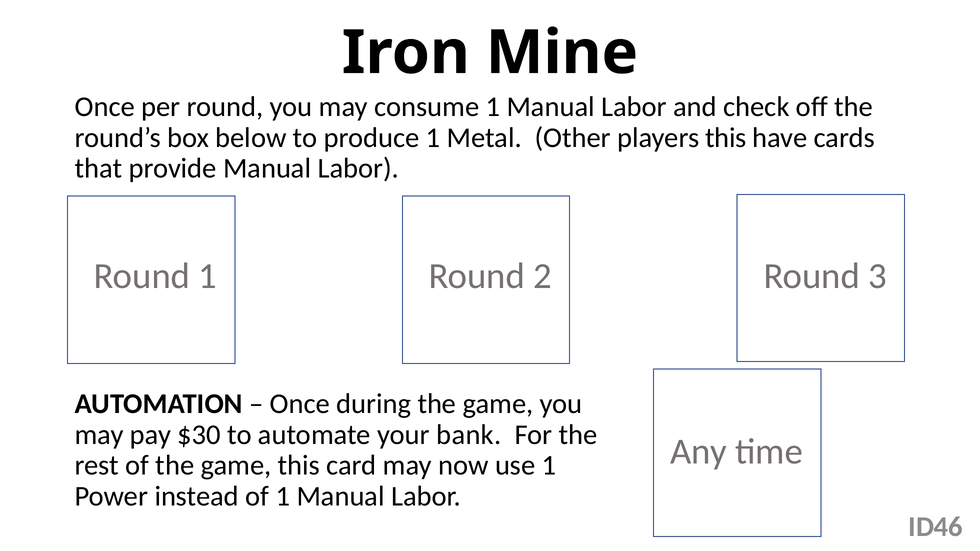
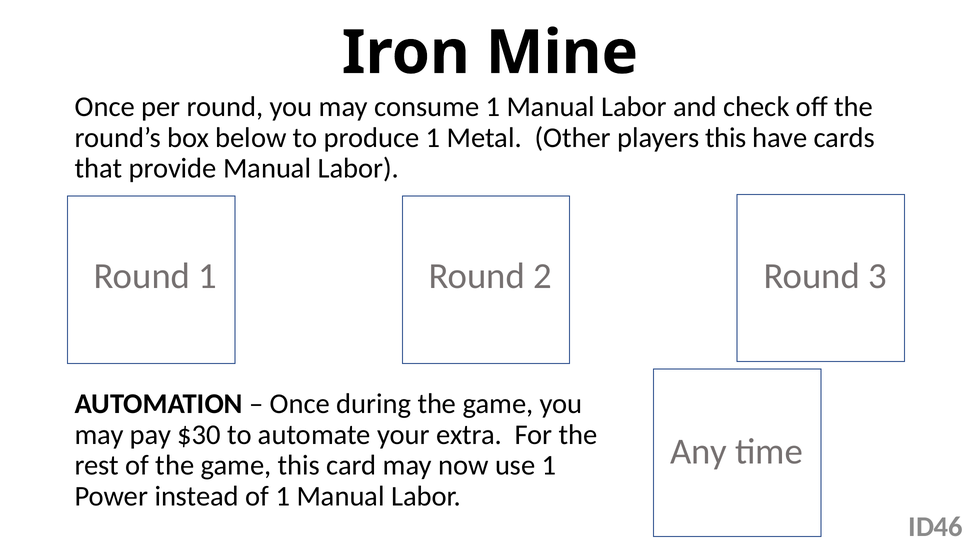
bank: bank -> extra
